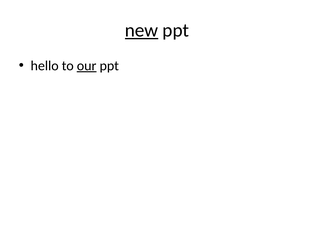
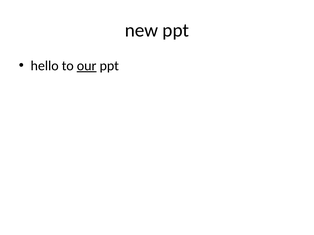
new underline: present -> none
